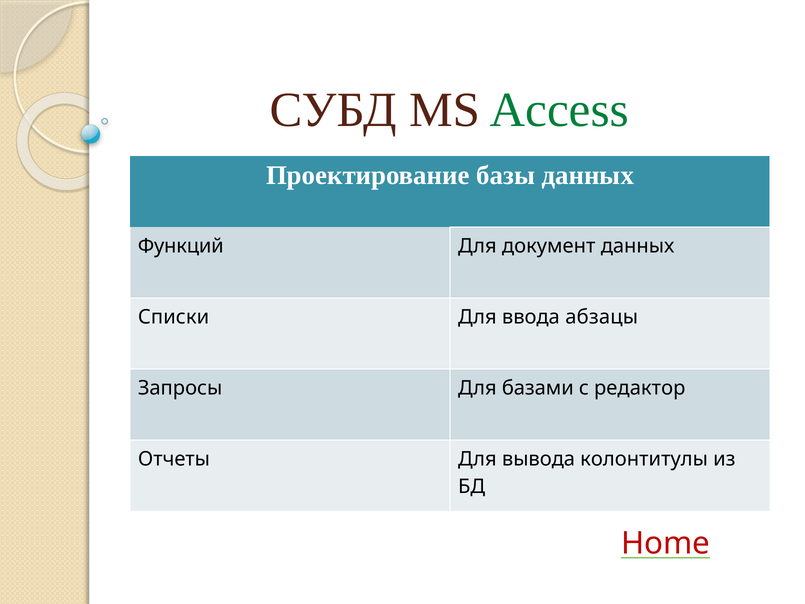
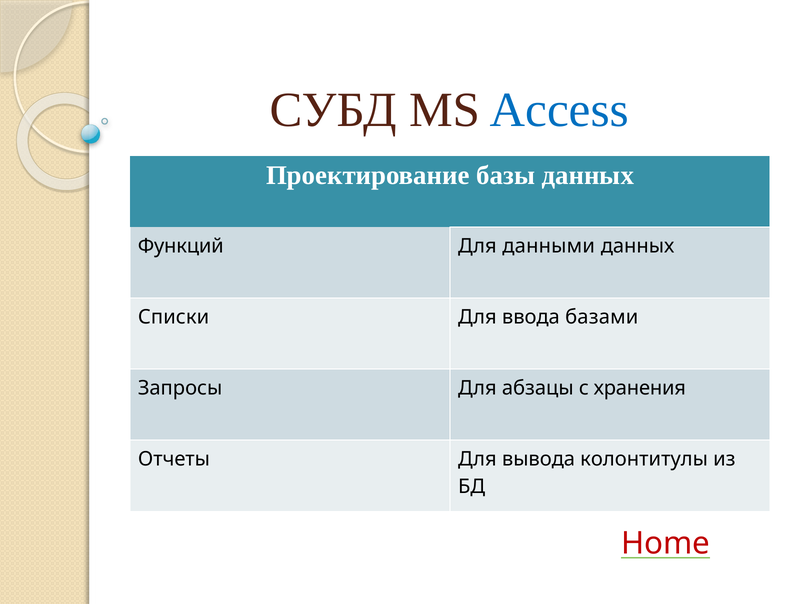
Access colour: green -> blue
документ: документ -> данными
абзацы: абзацы -> базами
базами: базами -> абзацы
редактор: редактор -> хранения
